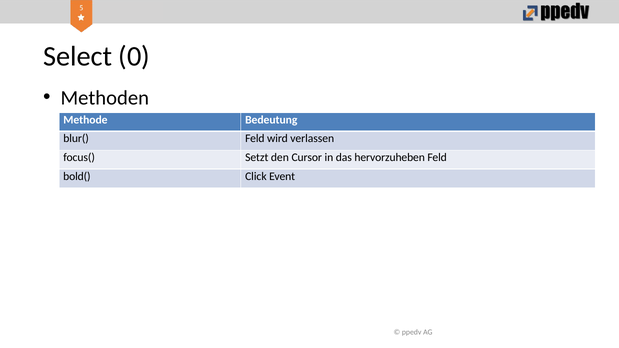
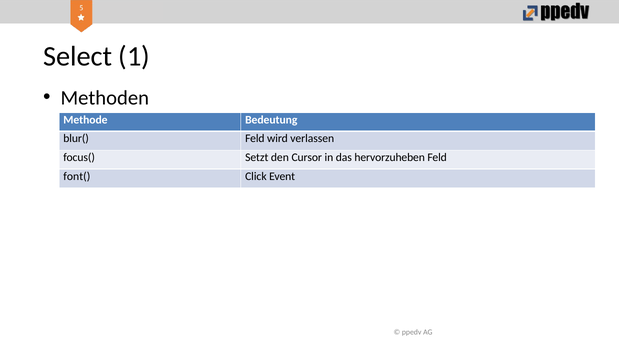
0: 0 -> 1
bold(: bold( -> font(
